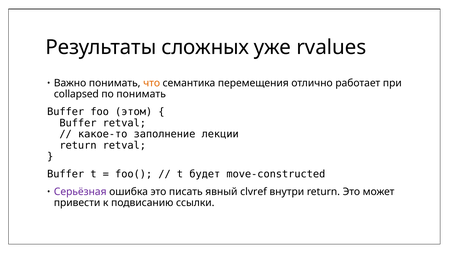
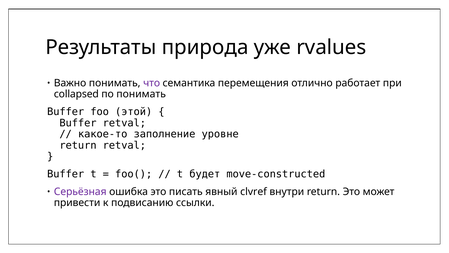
сложных: сложных -> природа
что colour: orange -> purple
этом: этом -> этой
лекции: лекции -> уровне
